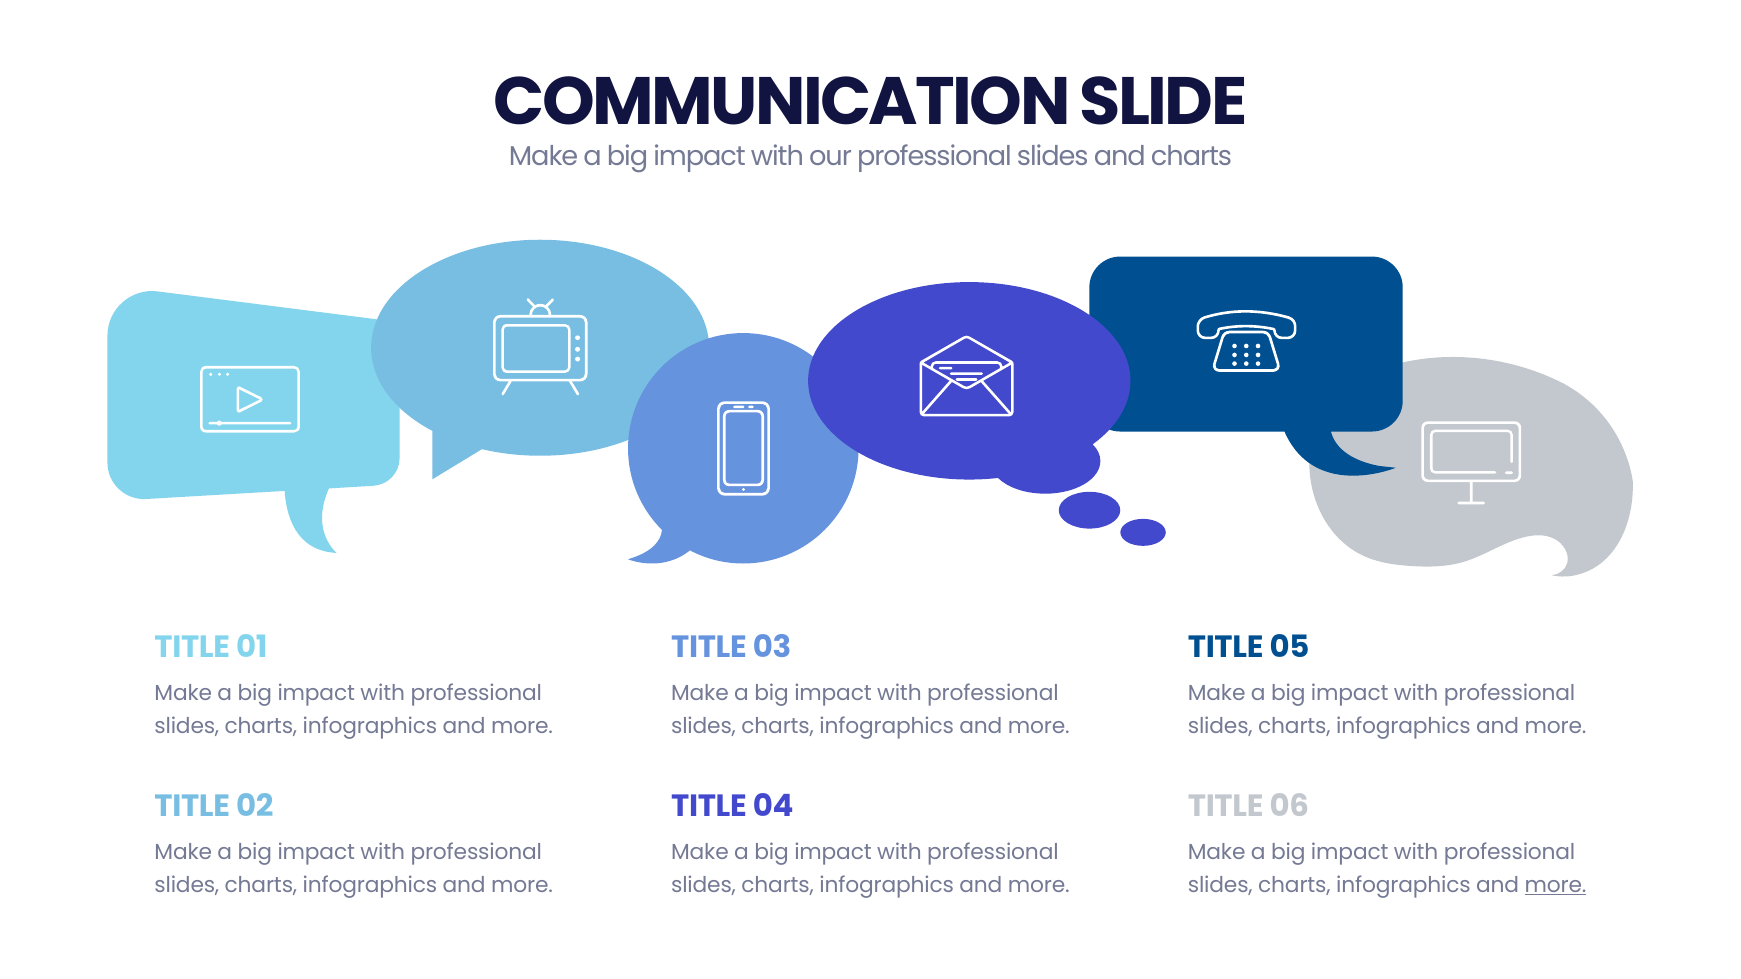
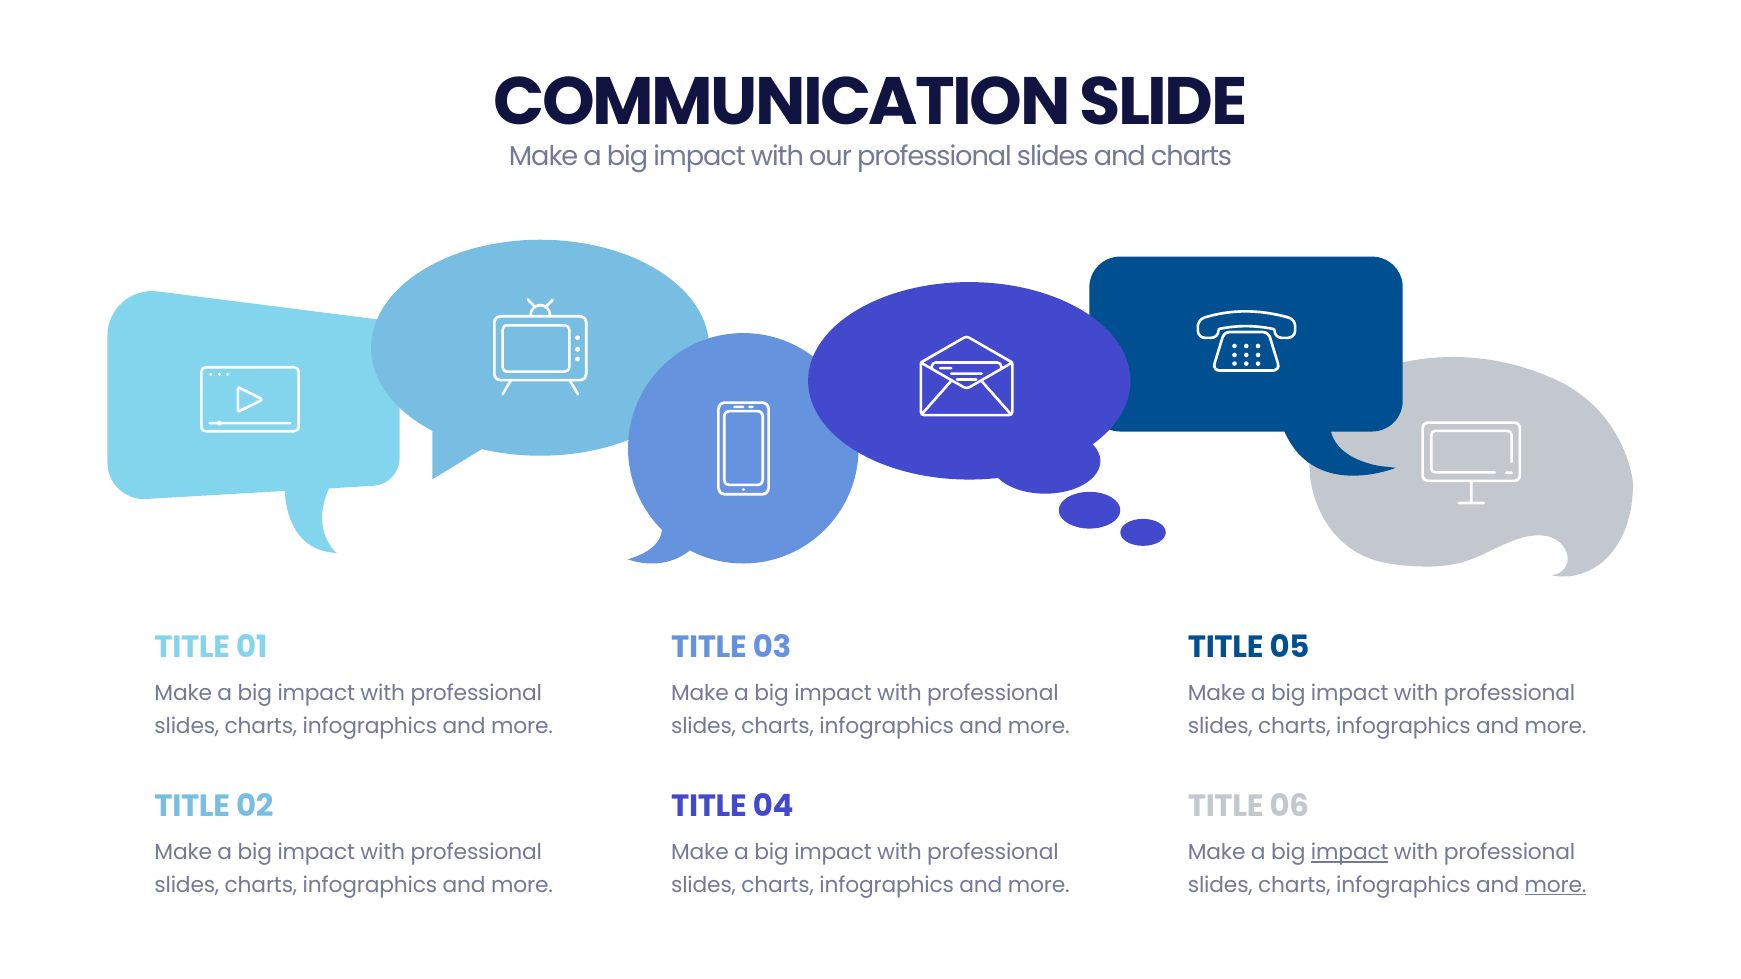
impact at (1350, 853) underline: none -> present
